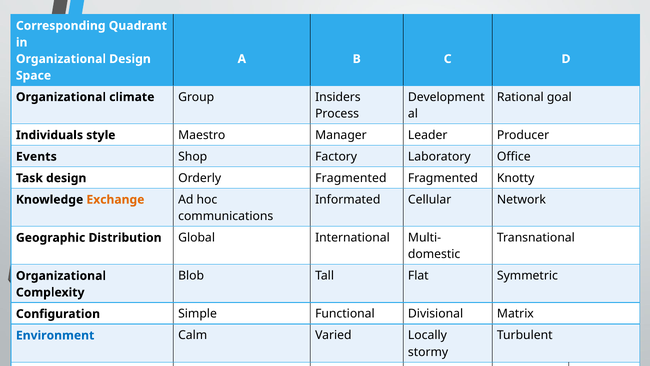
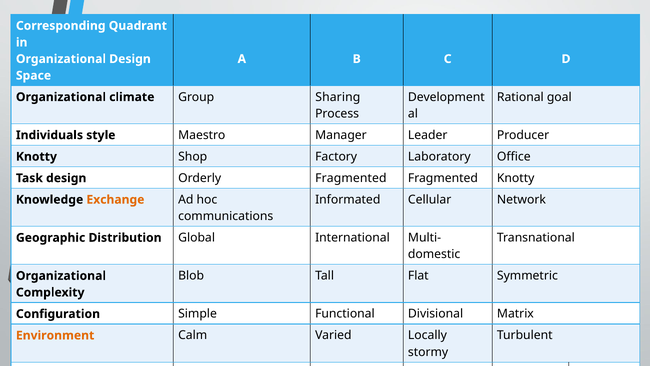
Insiders: Insiders -> Sharing
Events at (36, 156): Events -> Knotty
Environment colour: blue -> orange
